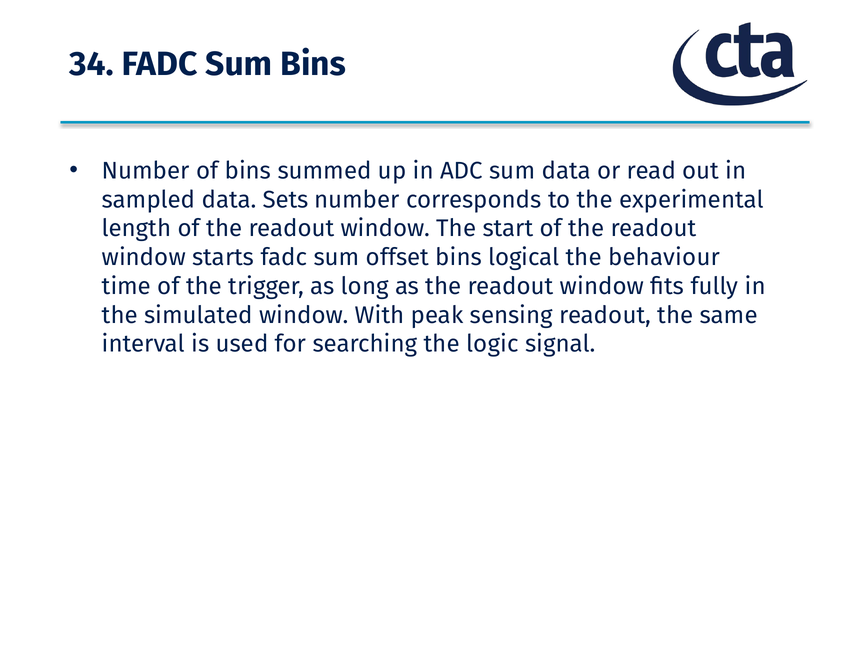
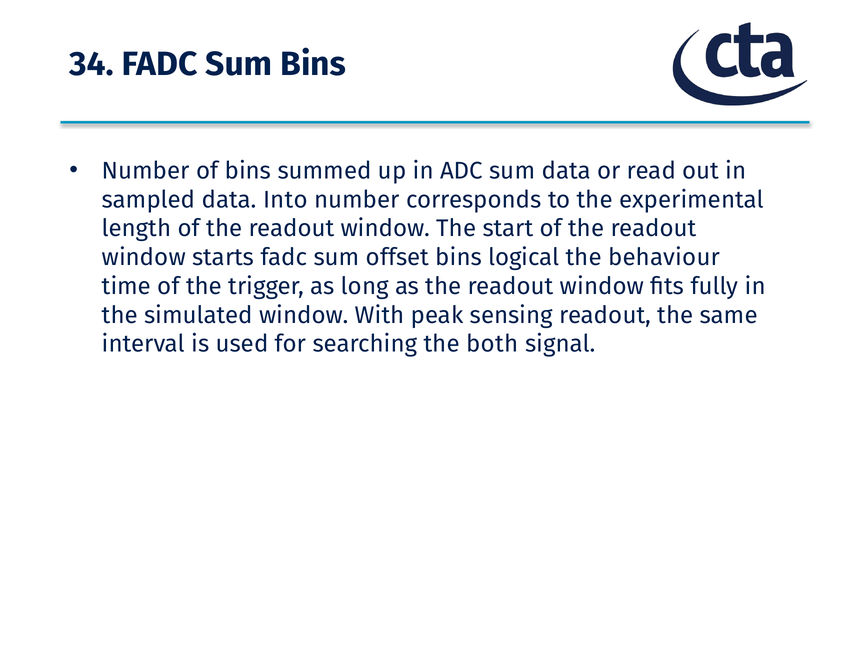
Sets: Sets -> Into
logic: logic -> both
